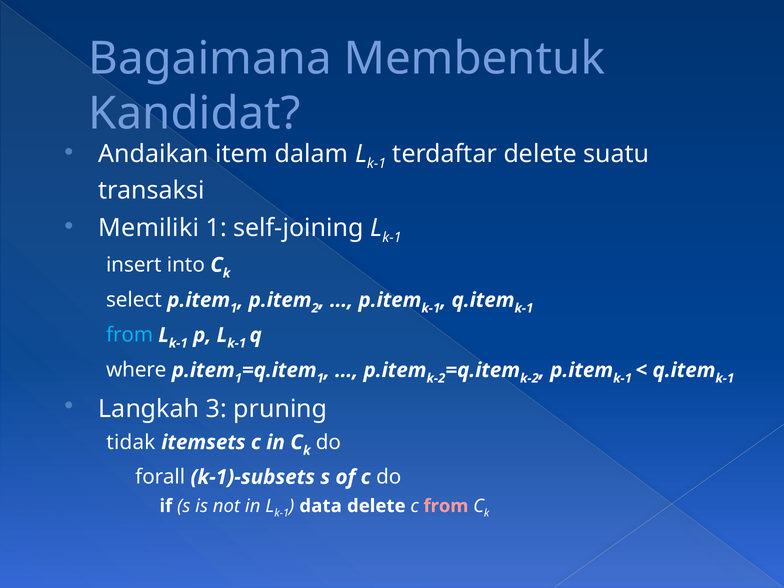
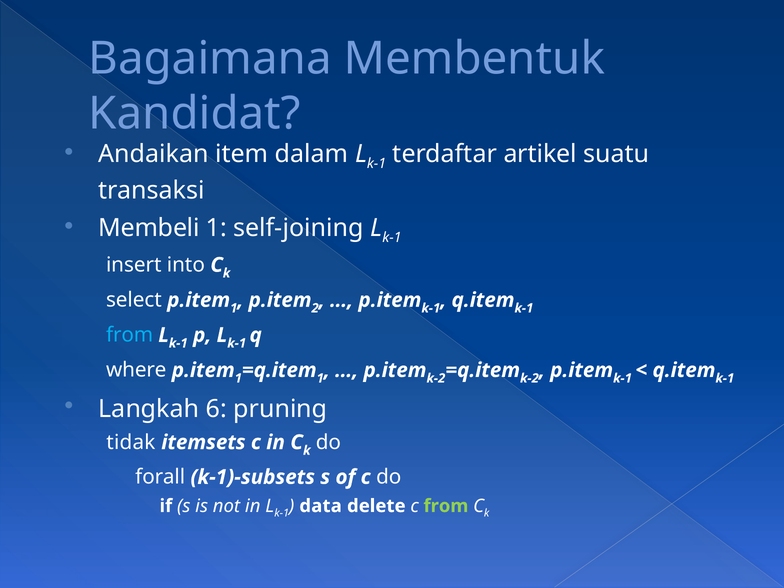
terdaftar delete: delete -> artikel
Memiliki: Memiliki -> Membeli
3: 3 -> 6
from at (446, 506) colour: pink -> light green
